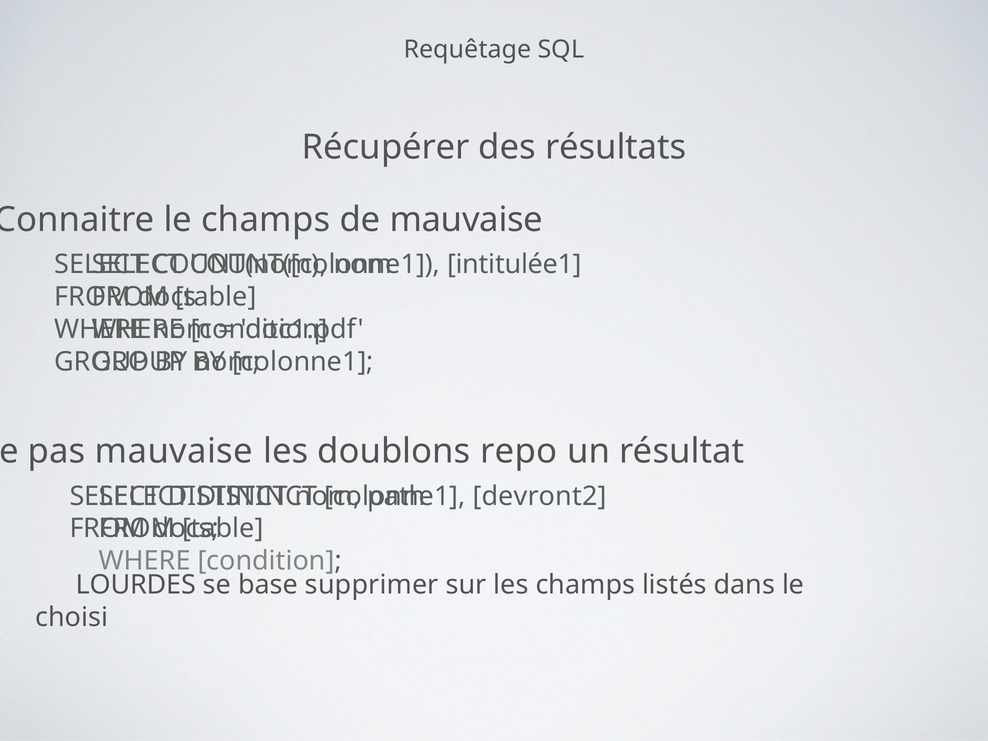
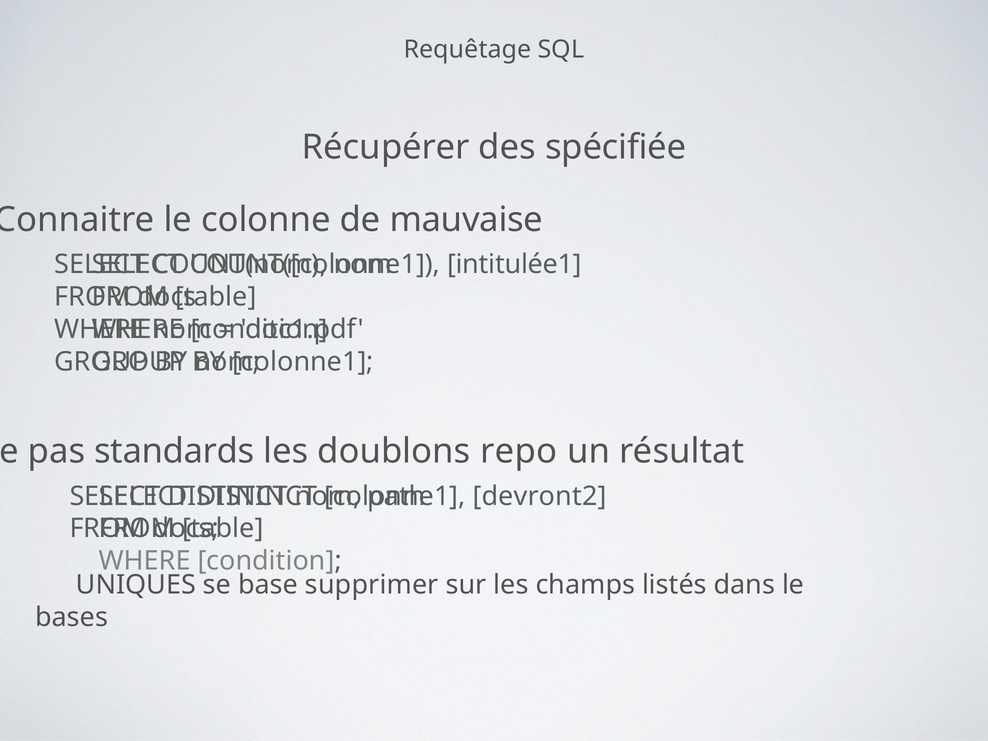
résultats: résultats -> spécifiée
le champs: champs -> colonne
pas mauvaise: mauvaise -> standards
LOURDES: LOURDES -> UNIQUES
choisi: choisi -> bases
